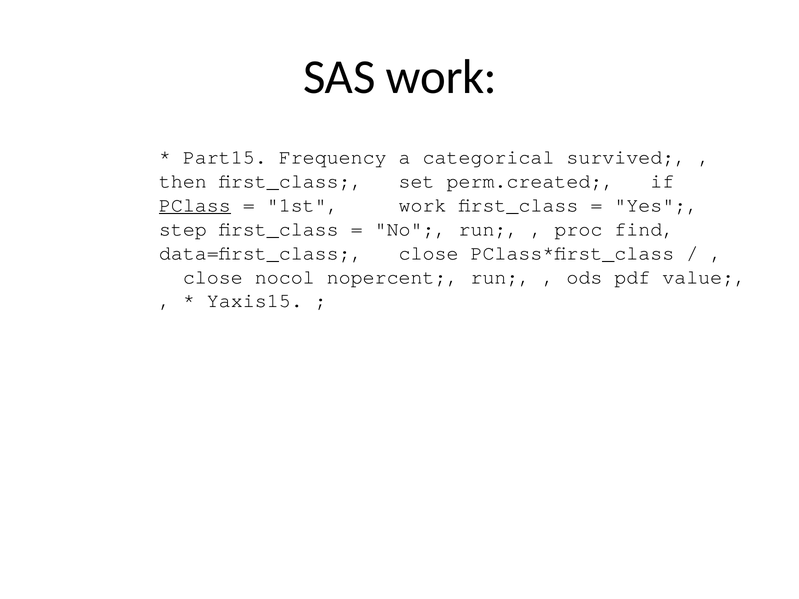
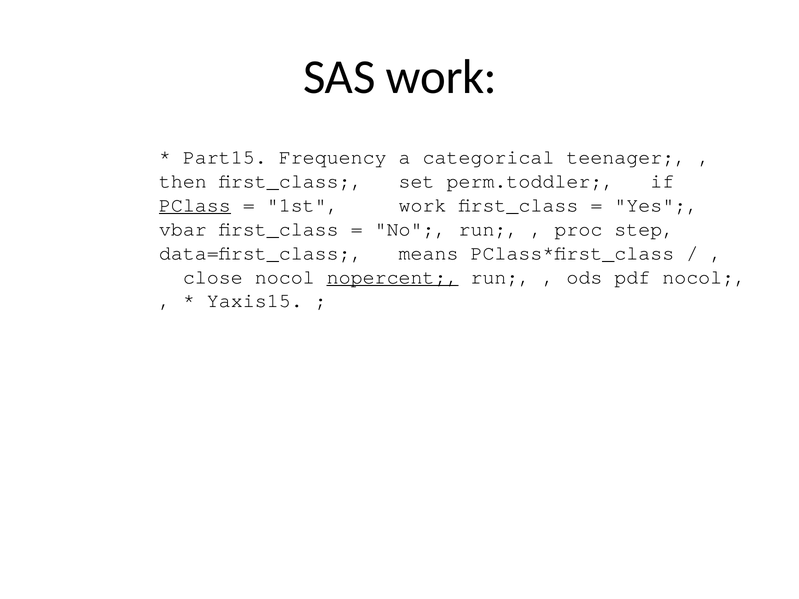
survived: survived -> teenager
perm.created: perm.created -> perm.toddler
step: step -> vbar
find: find -> step
data=first_class close: close -> means
nopercent underline: none -> present
pdf value: value -> nocol
